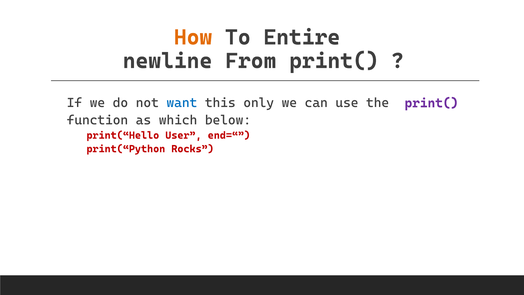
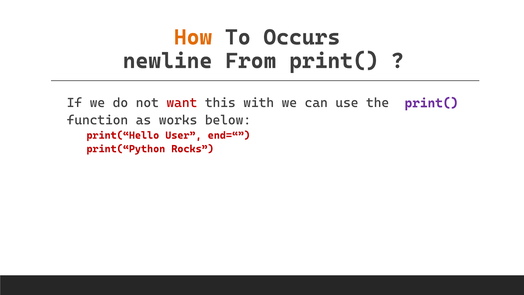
Entire: Entire -> Occurs
want colour: blue -> red
only: only -> with
which: which -> works
